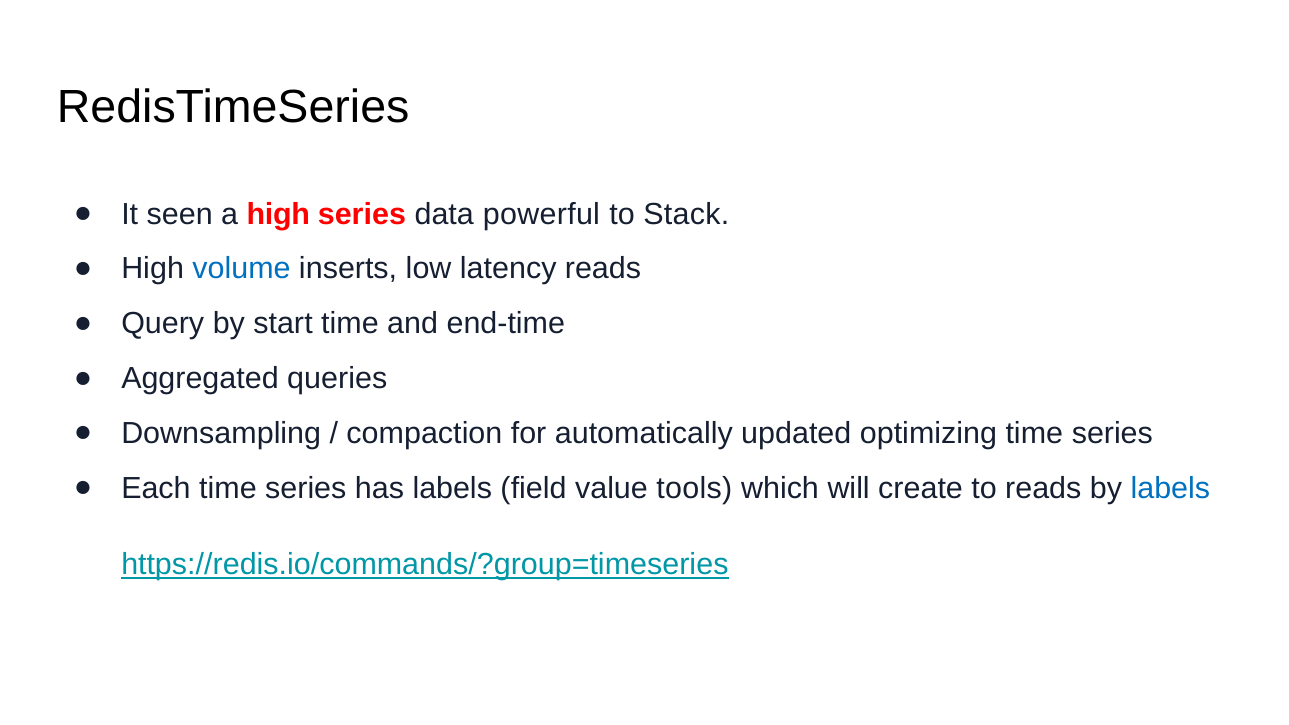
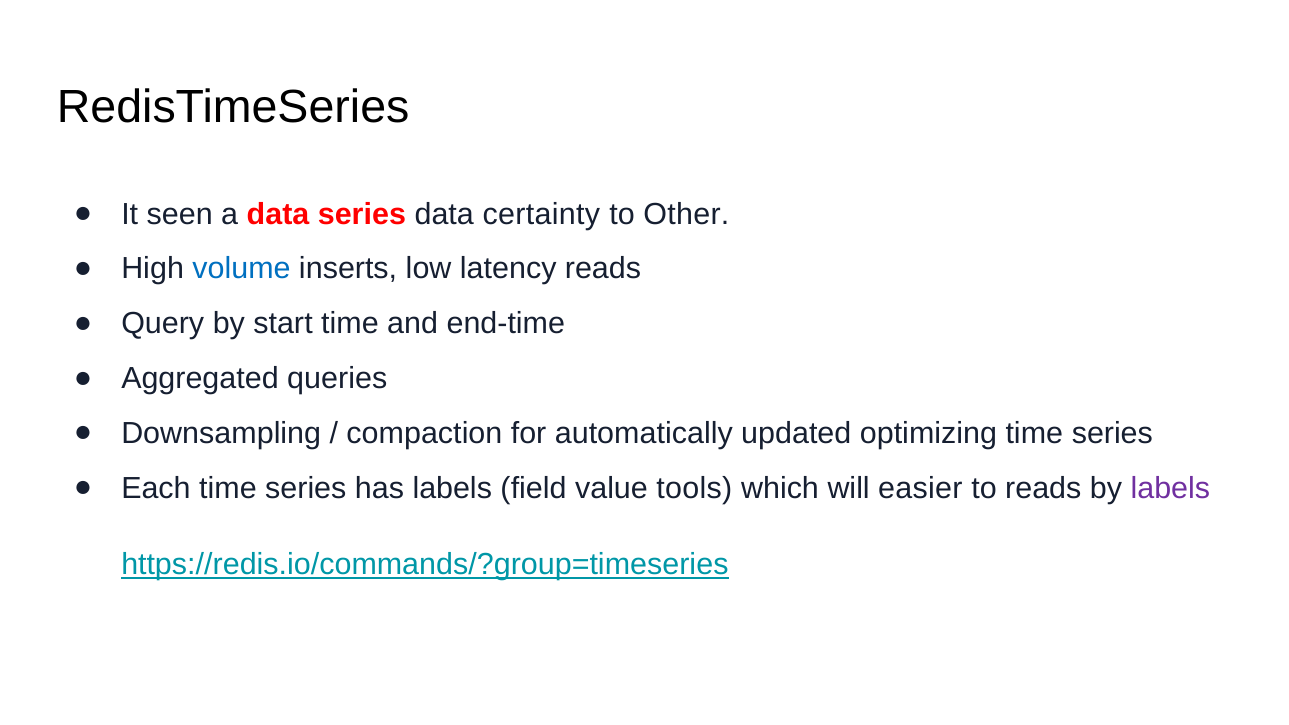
a high: high -> data
powerful: powerful -> certainty
Stack: Stack -> Other
create: create -> easier
labels at (1170, 488) colour: blue -> purple
